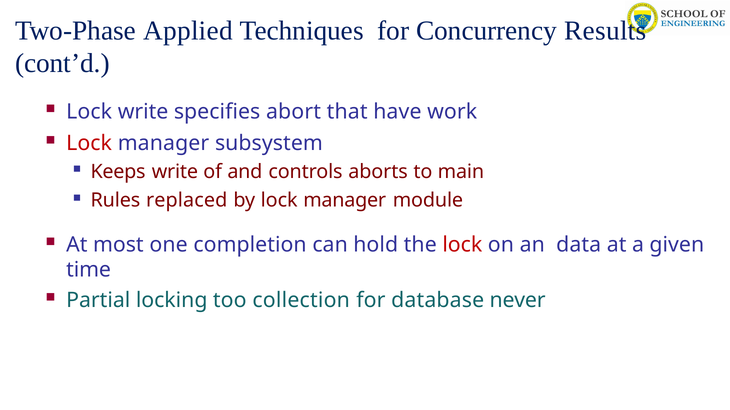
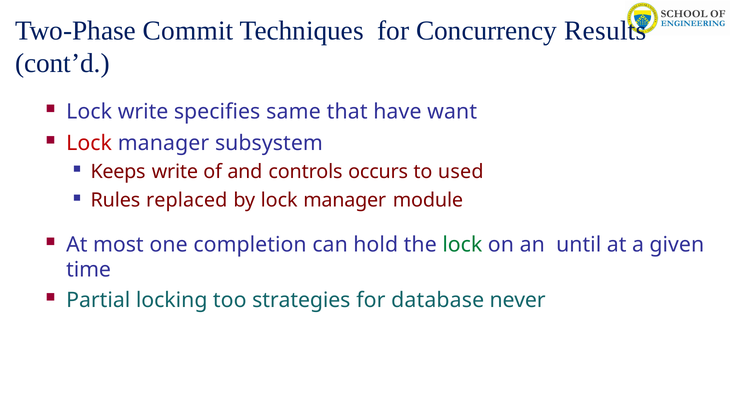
Applied: Applied -> Commit
abort: abort -> same
work: work -> want
aborts: aborts -> occurs
main: main -> used
lock at (462, 245) colour: red -> green
data: data -> until
collection: collection -> strategies
